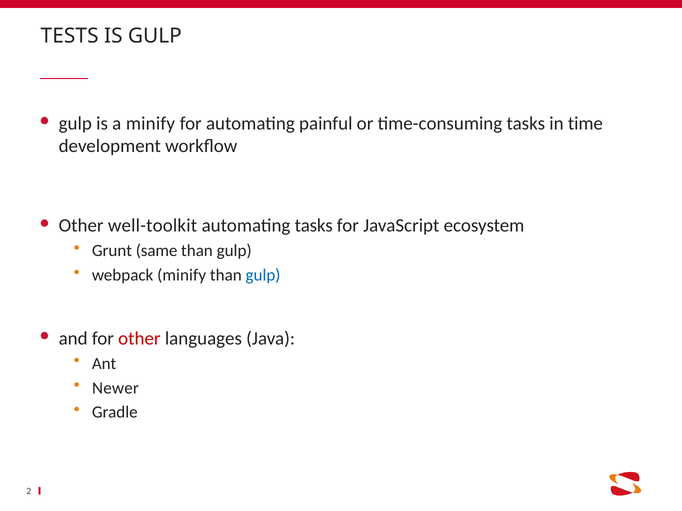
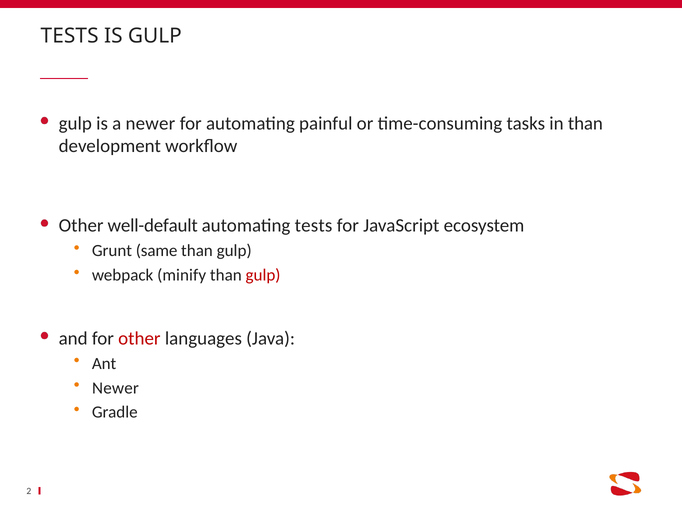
a minify: minify -> newer
in time: time -> than
well-toolkit: well-toolkit -> well-default
automating tasks: tasks -> tests
gulp at (263, 275) colour: blue -> red
